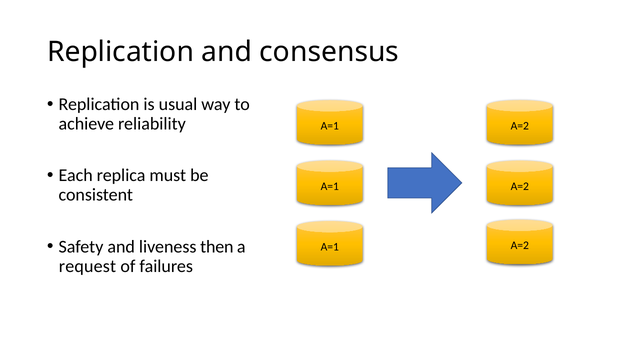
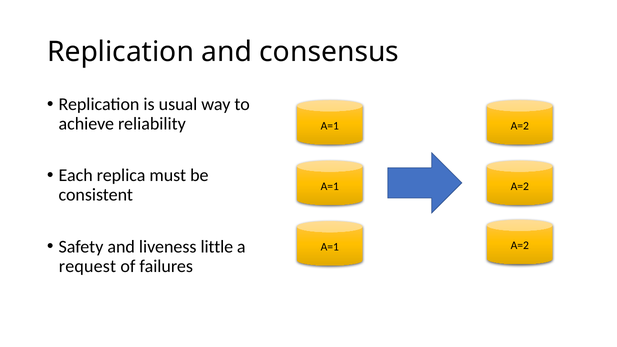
then: then -> little
